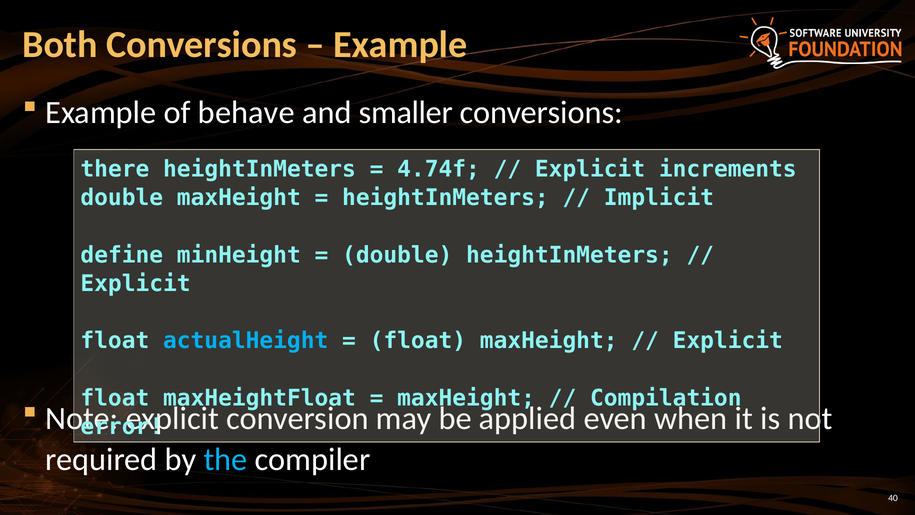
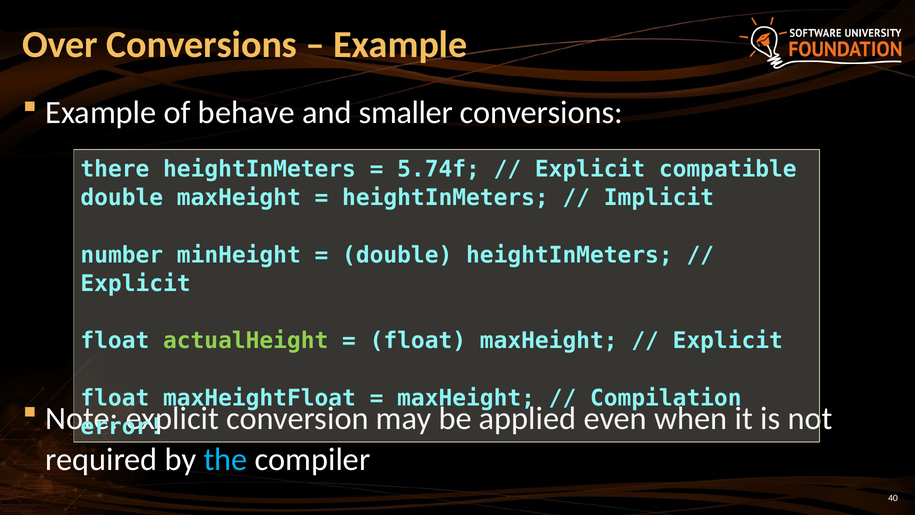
Both: Both -> Over
4.74f: 4.74f -> 5.74f
increments: increments -> compatible
define: define -> number
actualHeight colour: light blue -> light green
